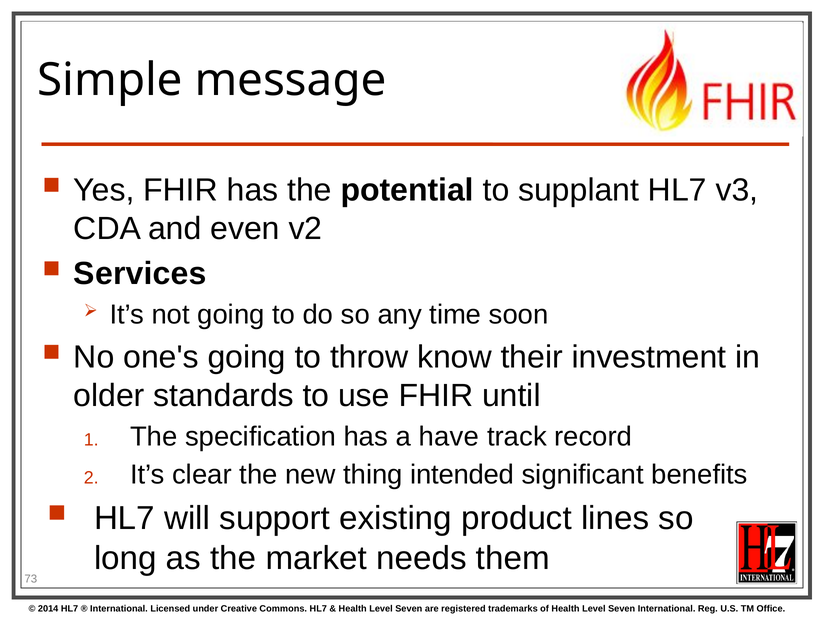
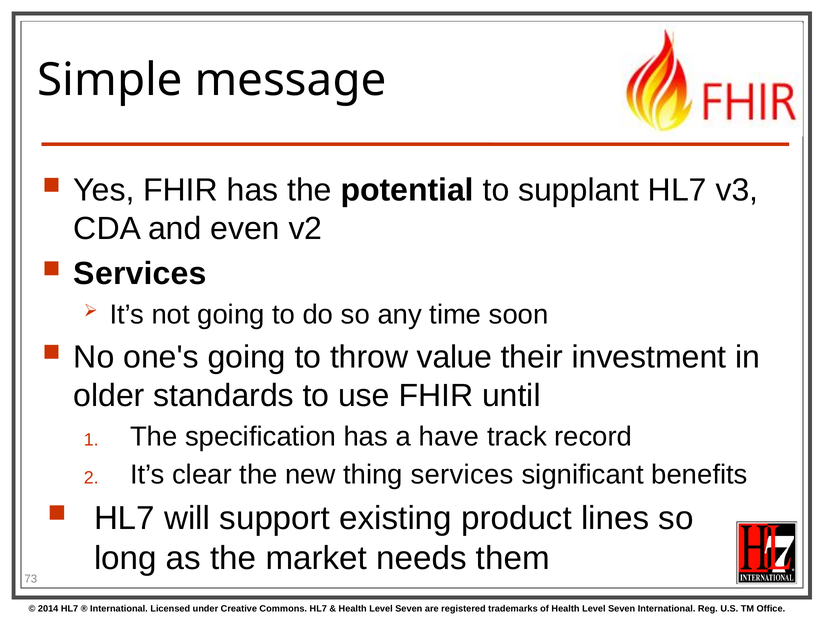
know: know -> value
thing intended: intended -> services
